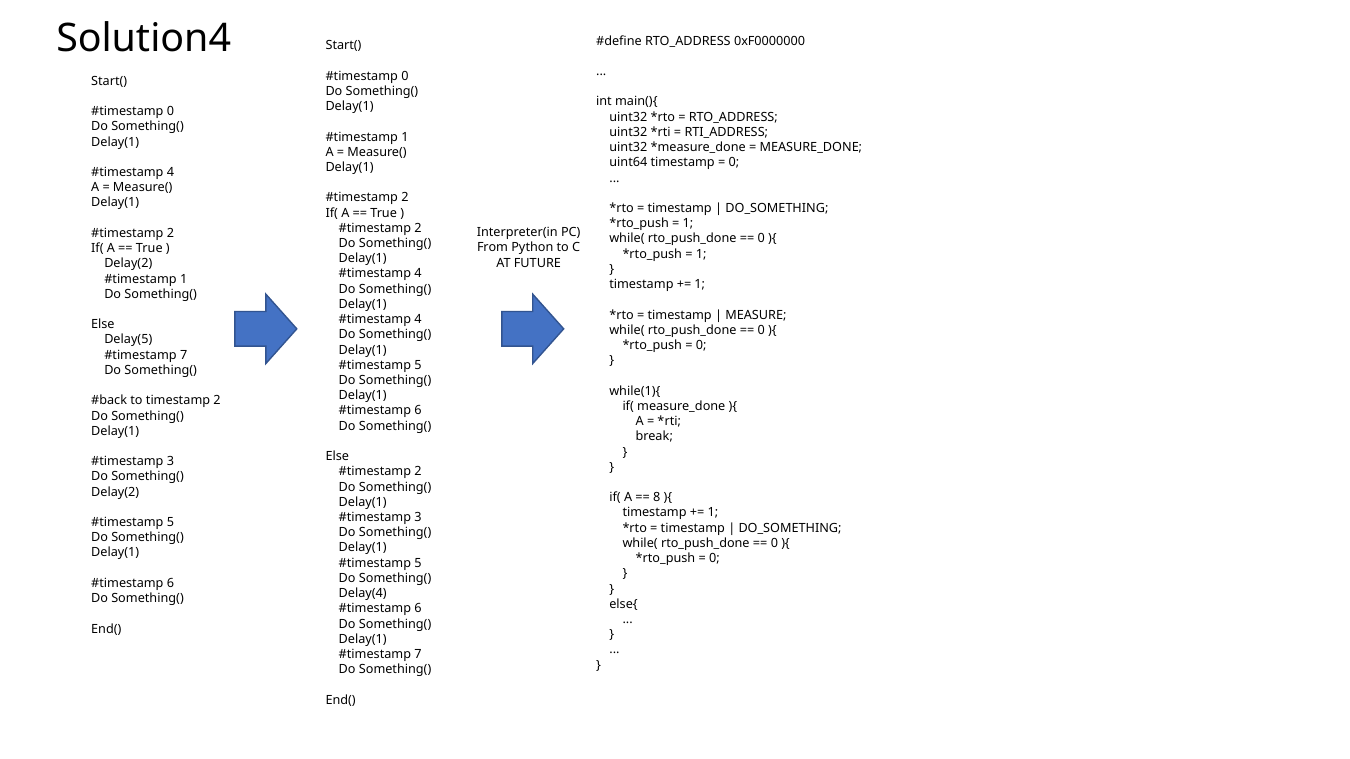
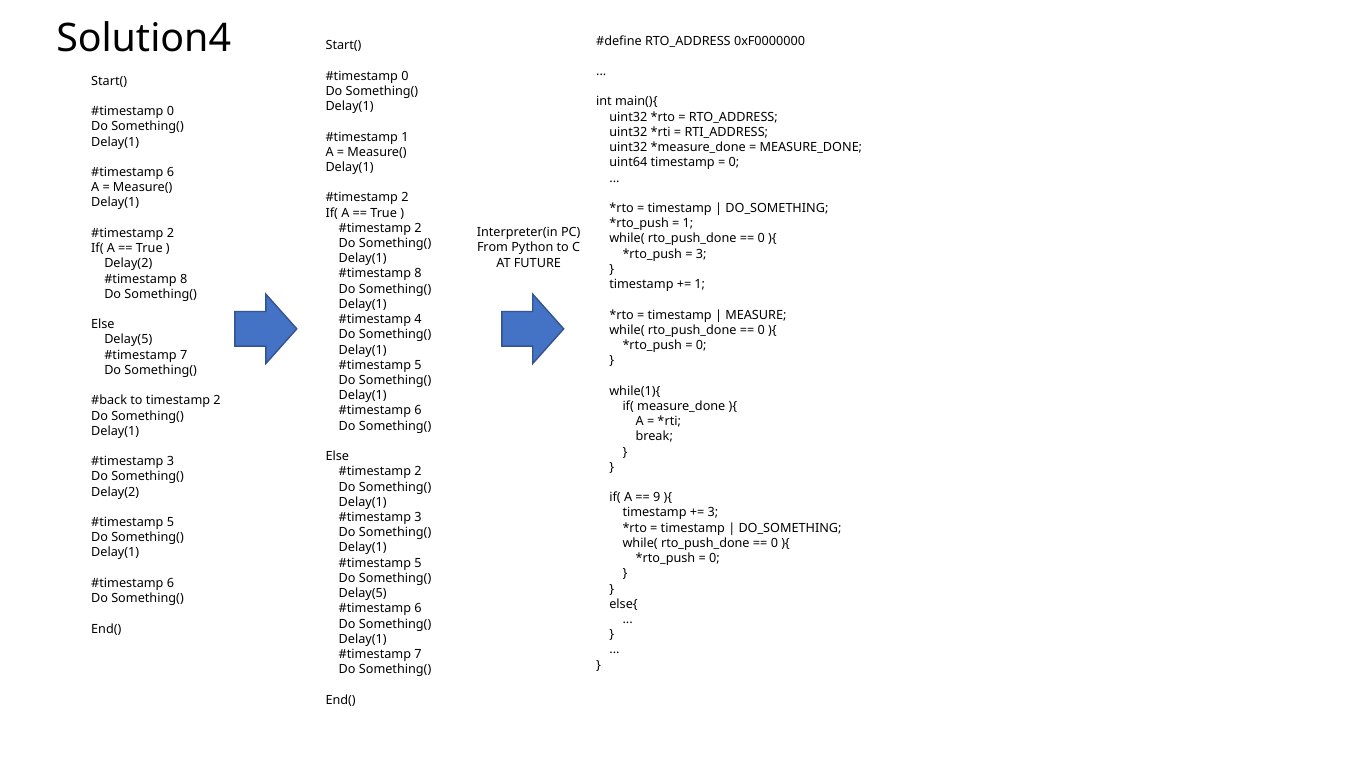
4 at (171, 172): 4 -> 6
1 at (701, 254): 1 -> 3
4 at (418, 274): 4 -> 8
1 at (184, 279): 1 -> 8
8: 8 -> 9
1 at (713, 513): 1 -> 3
Delay(4 at (363, 594): Delay(4 -> Delay(5
